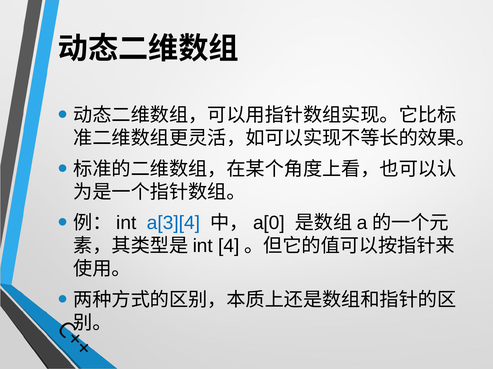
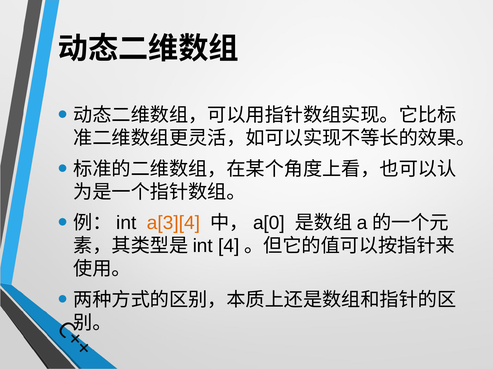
a[3][4 colour: blue -> orange
